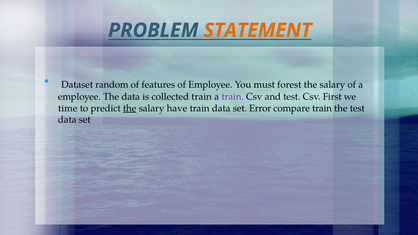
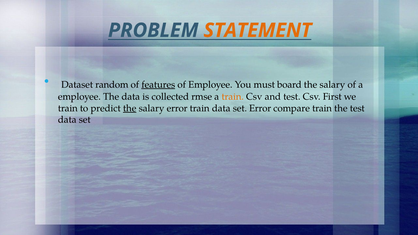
features underline: none -> present
forest: forest -> board
collected train: train -> rmse
train at (233, 97) colour: purple -> orange
time at (68, 108): time -> train
salary have: have -> error
